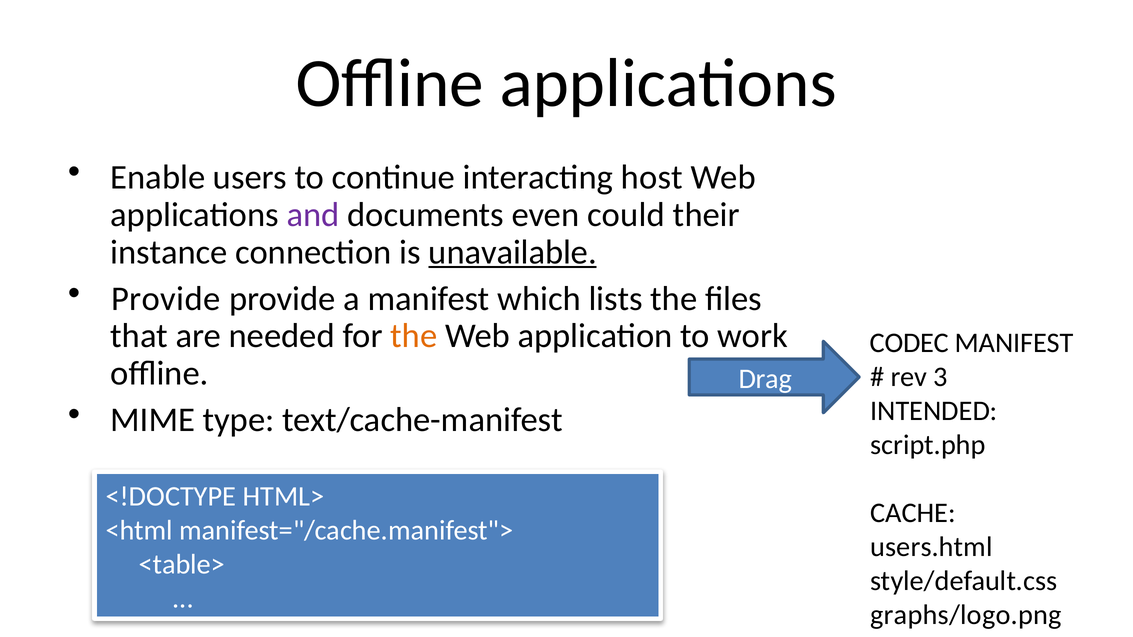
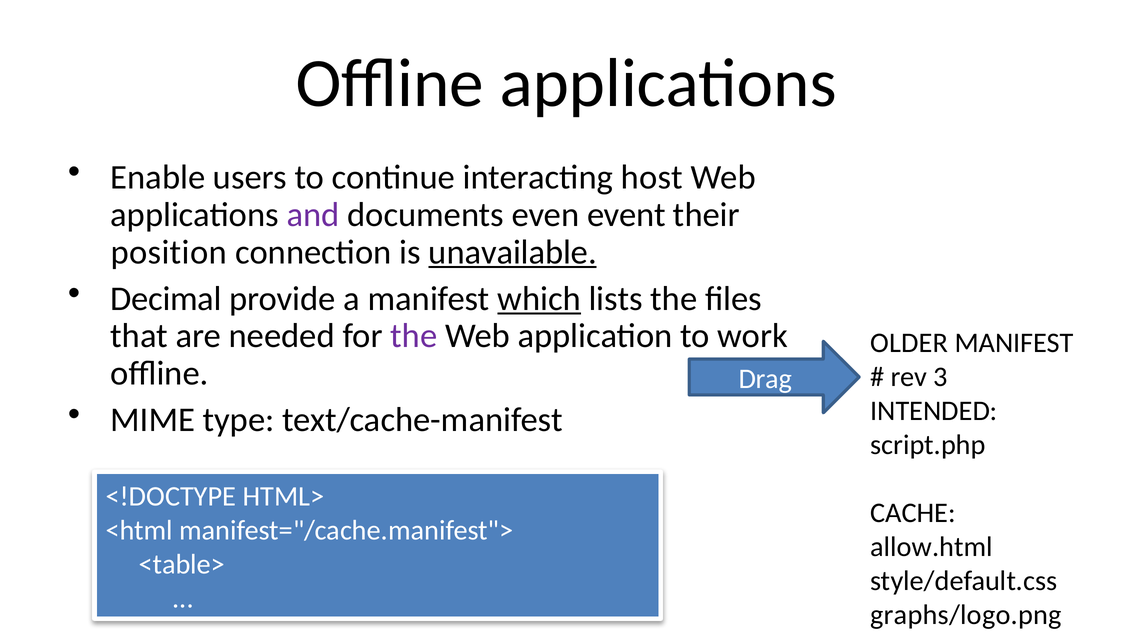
could: could -> event
instance: instance -> position
Provide at (166, 299): Provide -> Decimal
which underline: none -> present
the at (414, 336) colour: orange -> purple
CODEC: CODEC -> OLDER
users.html: users.html -> allow.html
